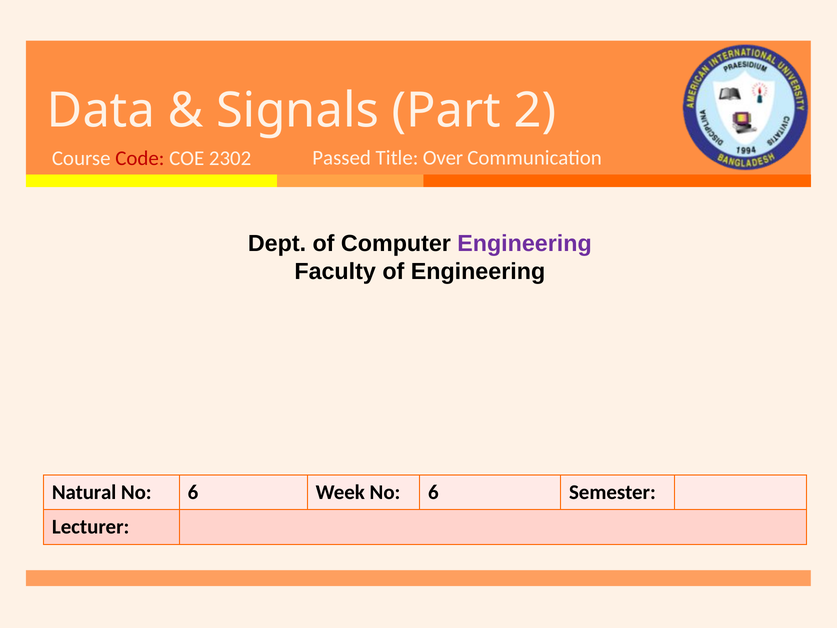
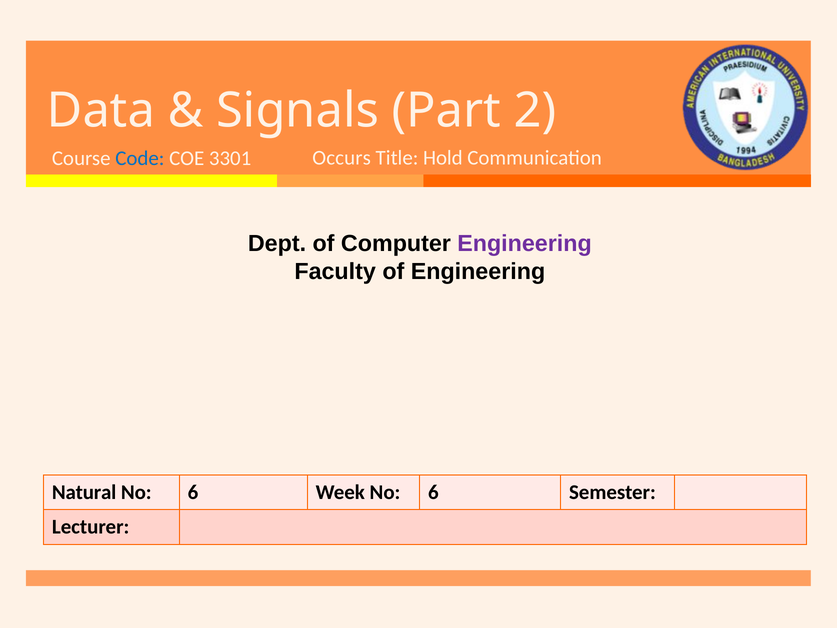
Passed: Passed -> Occurs
Over: Over -> Hold
Code colour: red -> blue
2302: 2302 -> 3301
